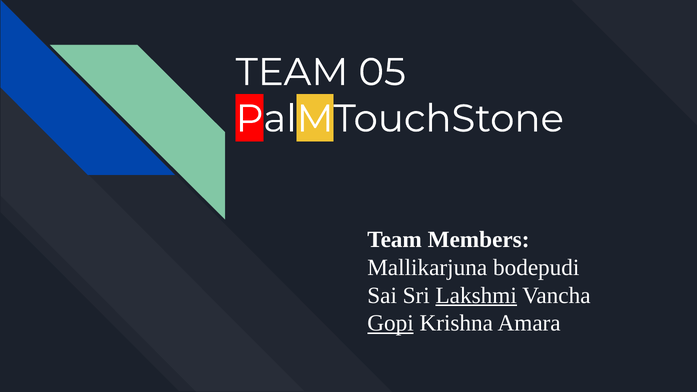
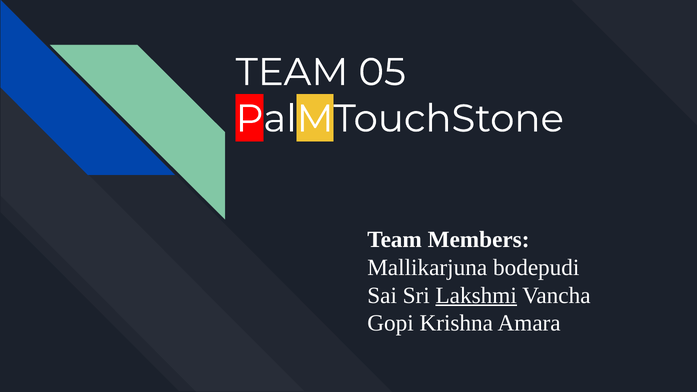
Gopi underline: present -> none
